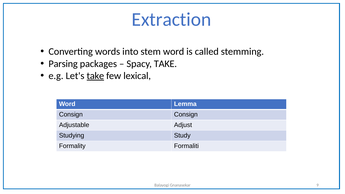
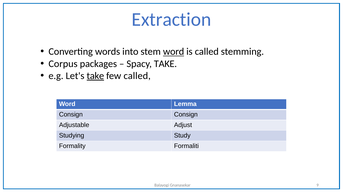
word at (174, 52) underline: none -> present
Parsing: Parsing -> Corpus
few lexical: lexical -> called
